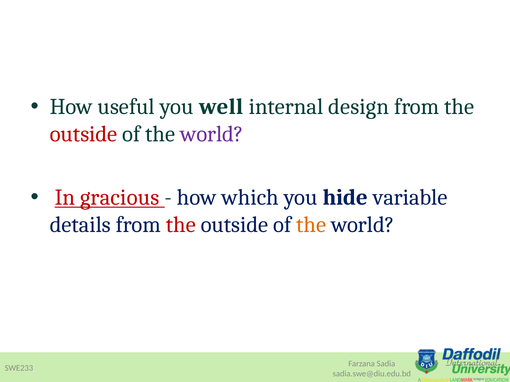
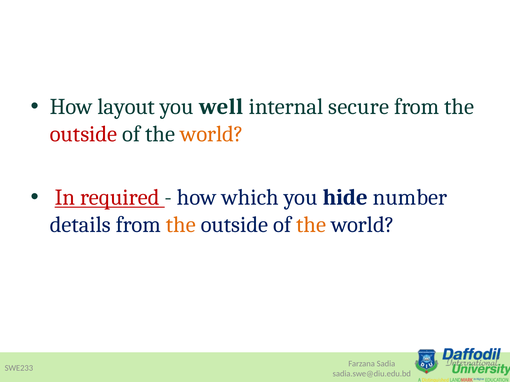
useful: useful -> layout
design: design -> secure
world at (212, 134) colour: purple -> orange
gracious: gracious -> required
variable: variable -> number
the at (181, 225) colour: red -> orange
